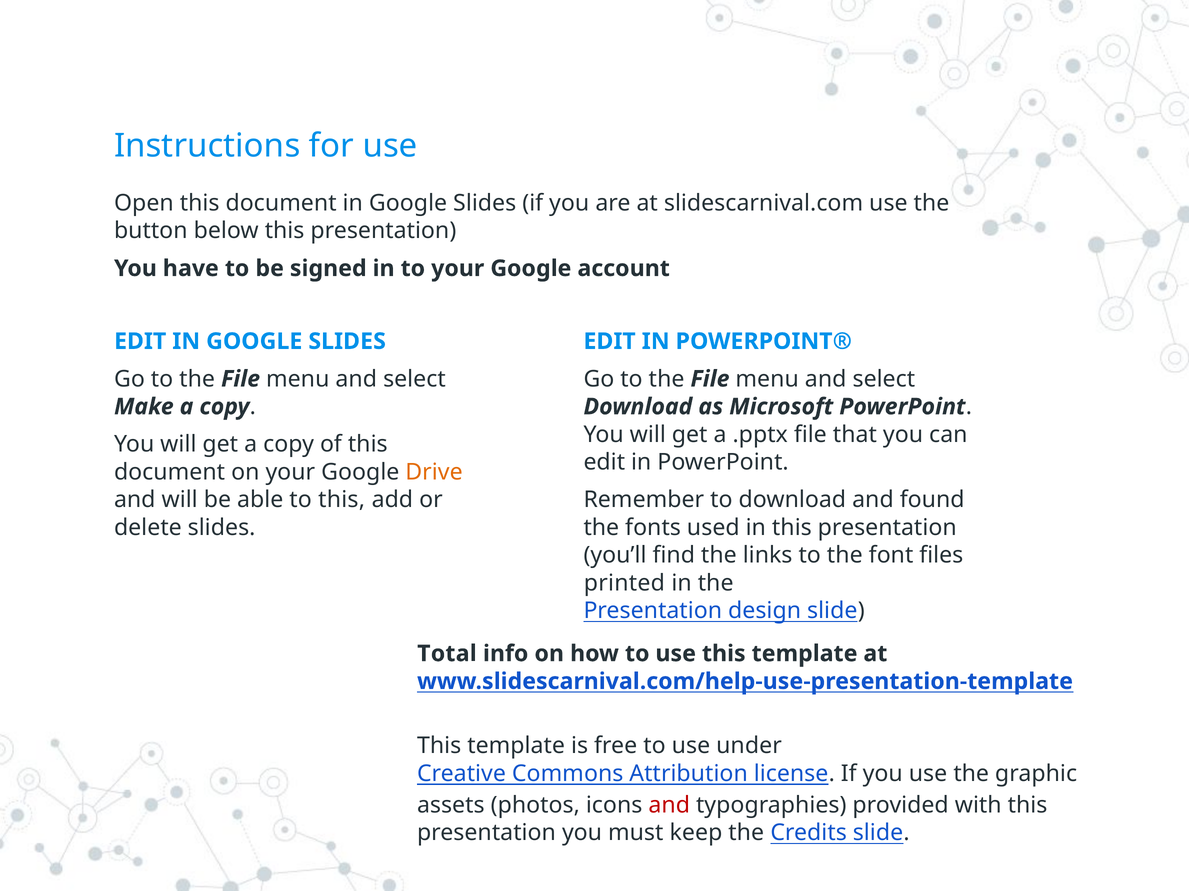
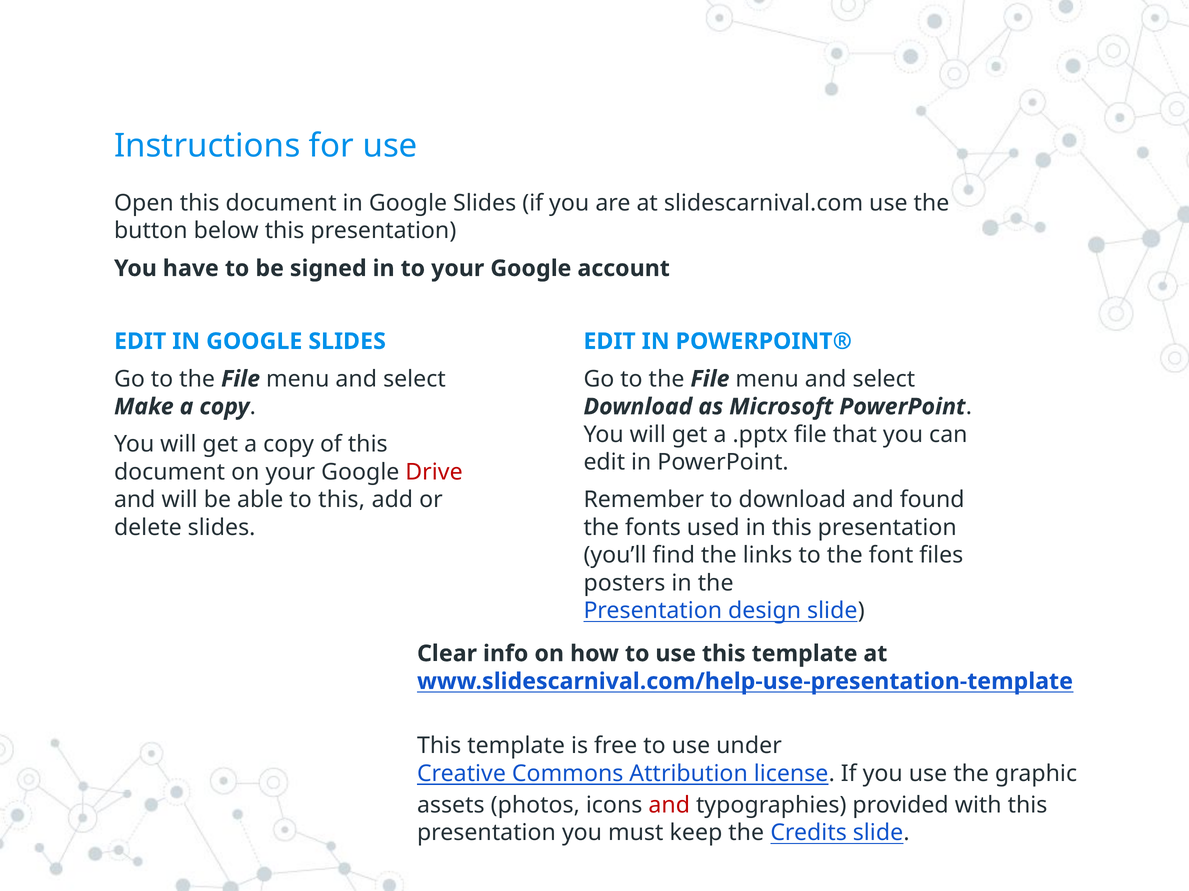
Drive colour: orange -> red
printed: printed -> posters
Total: Total -> Clear
